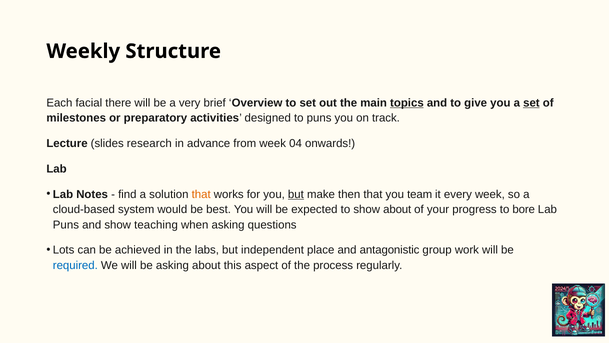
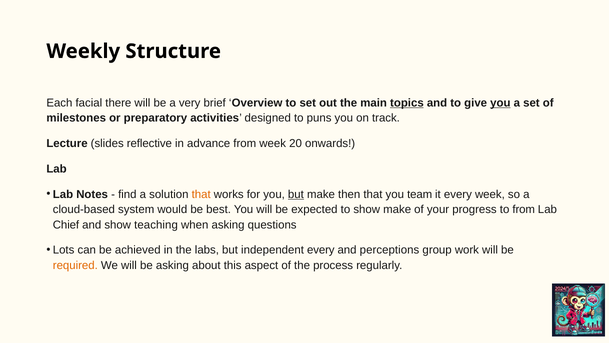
you at (500, 103) underline: none -> present
set at (531, 103) underline: present -> none
research: research -> reflective
04: 04 -> 20
show about: about -> make
to bore: bore -> from
Puns at (66, 224): Puns -> Chief
independent place: place -> every
antagonistic: antagonistic -> perceptions
required colour: blue -> orange
